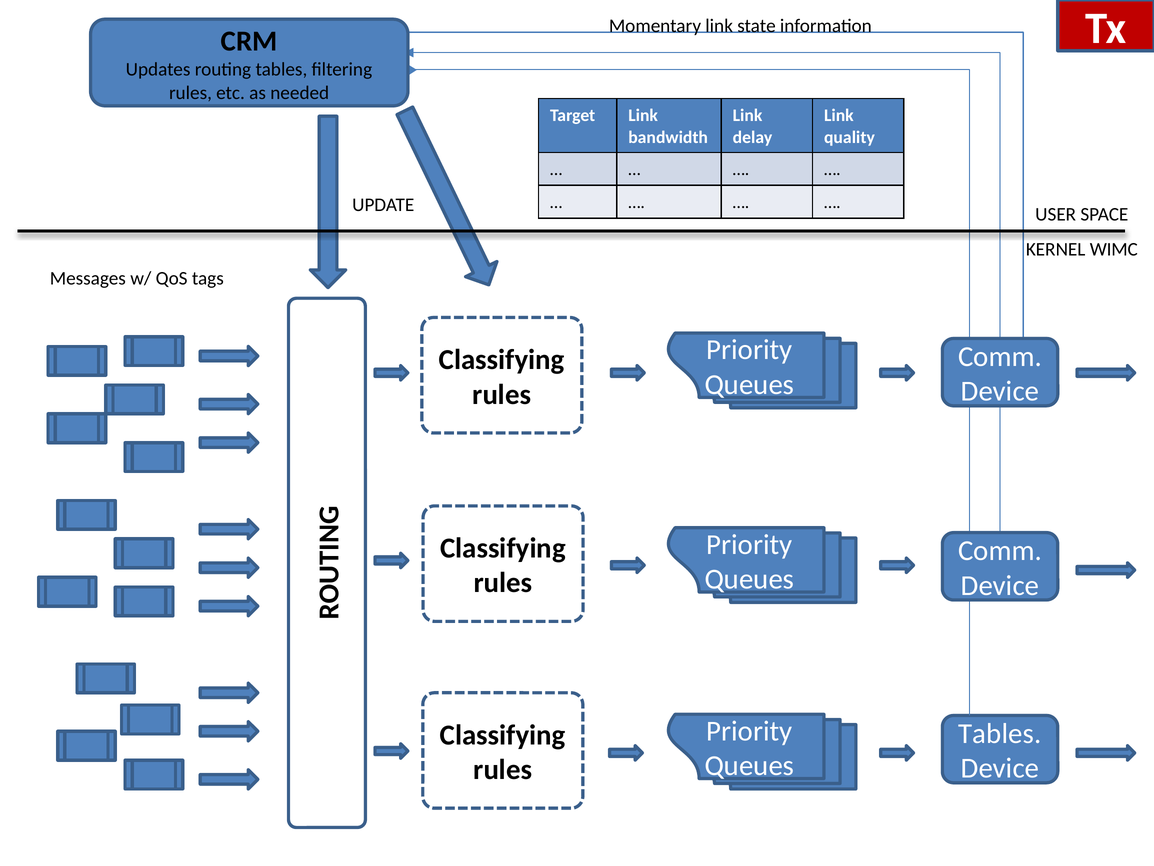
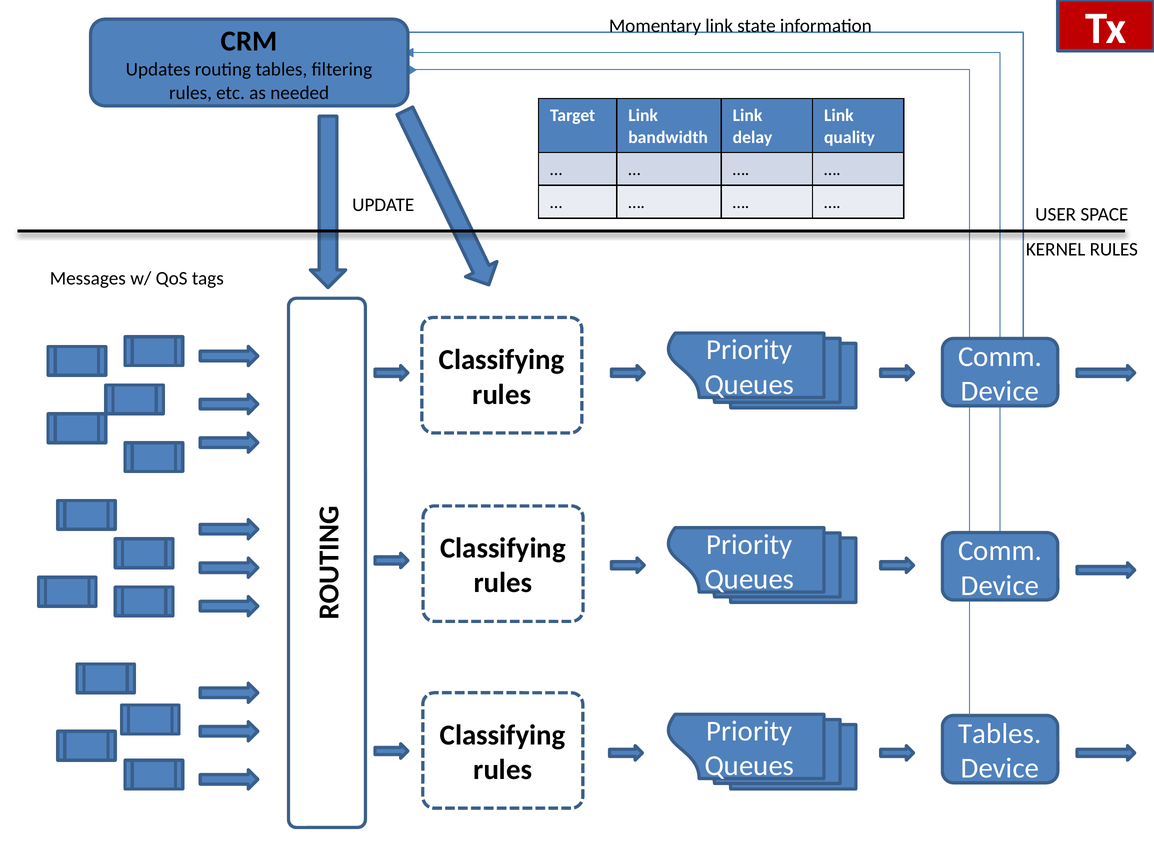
KERNEL WIMC: WIMC -> RULES
